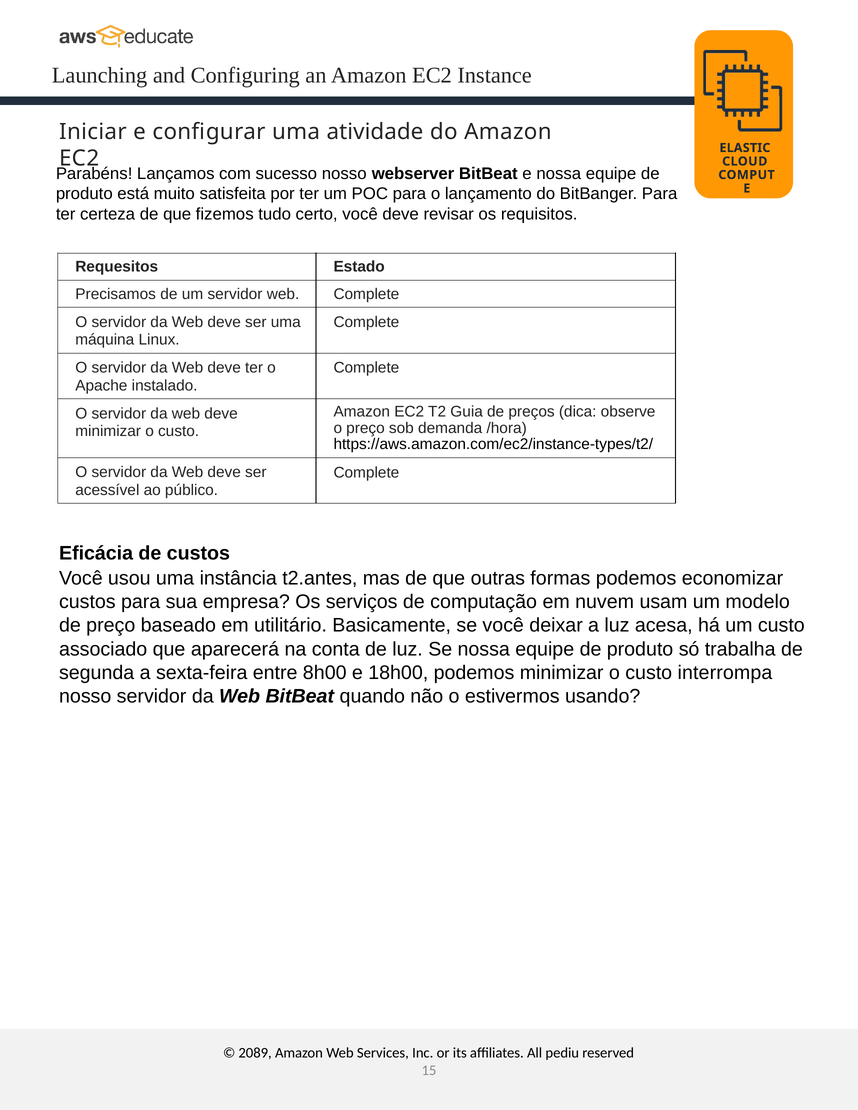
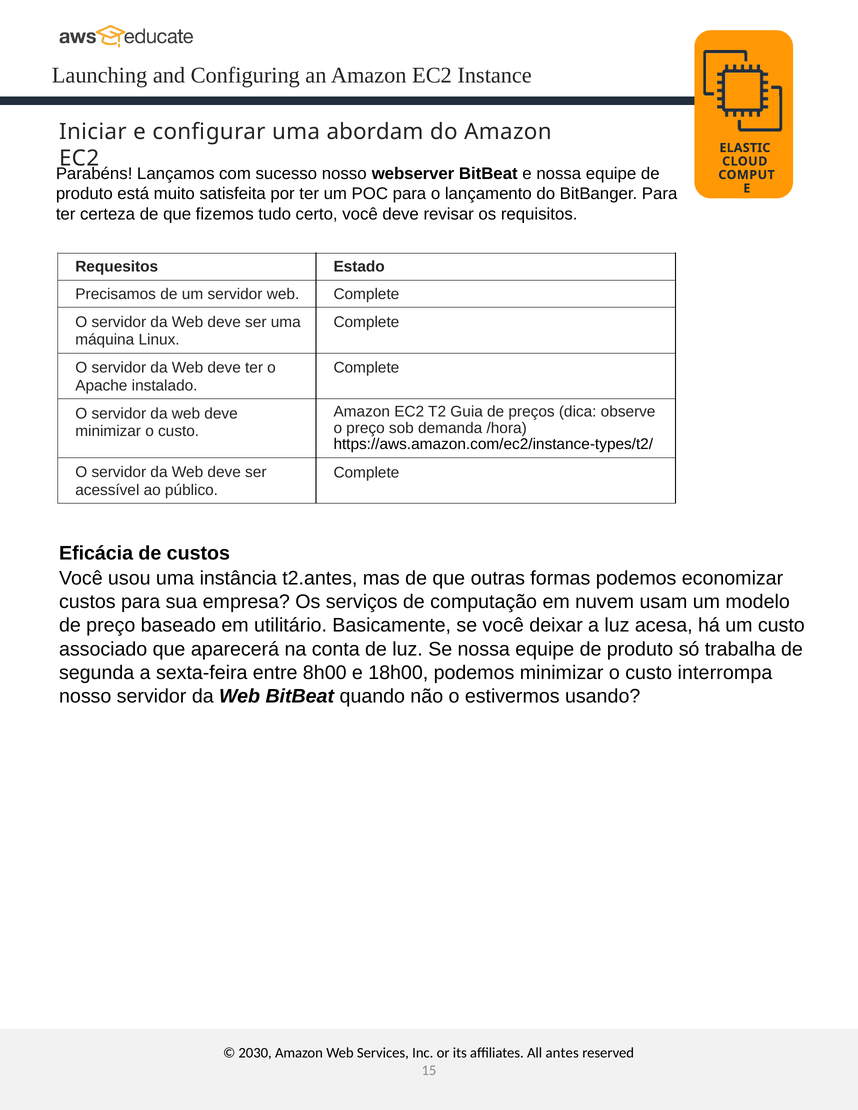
atividade: atividade -> abordam
2089: 2089 -> 2030
pediu: pediu -> antes
